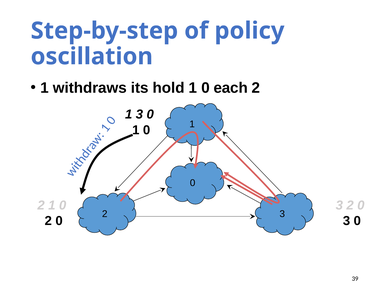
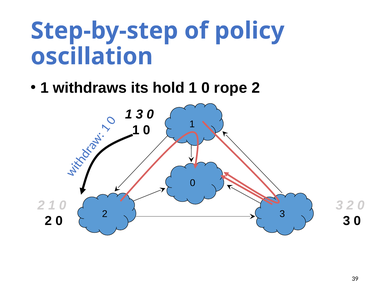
each: each -> rope
